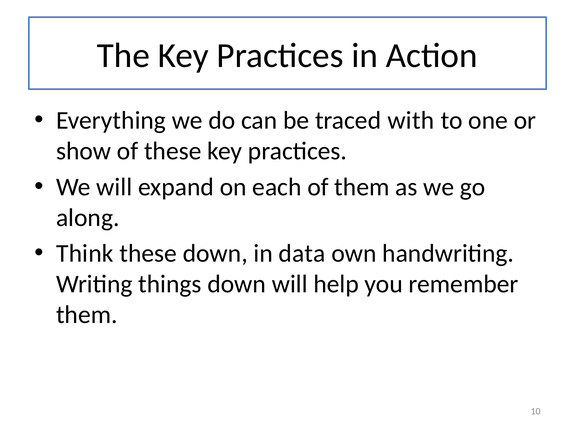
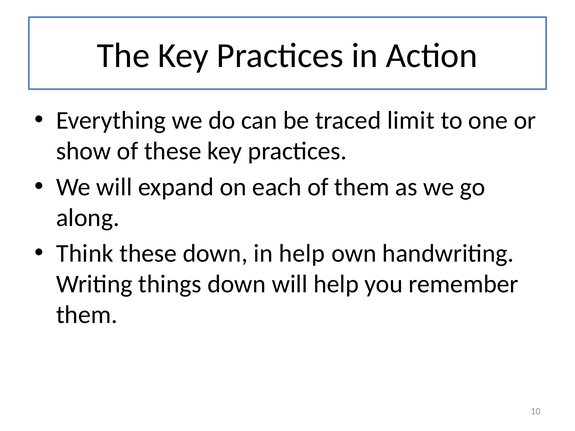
with: with -> limit
in data: data -> help
